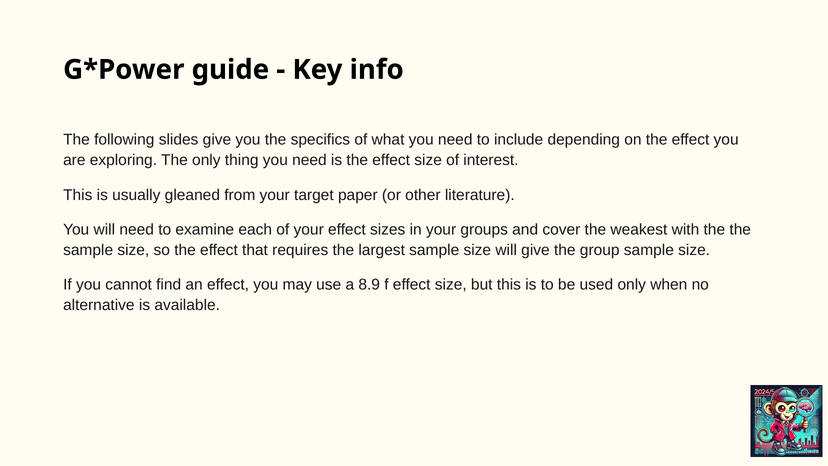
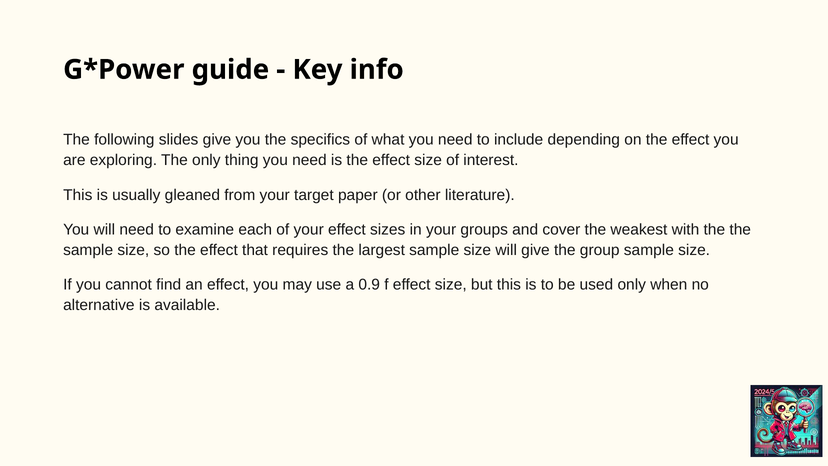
8.9: 8.9 -> 0.9
